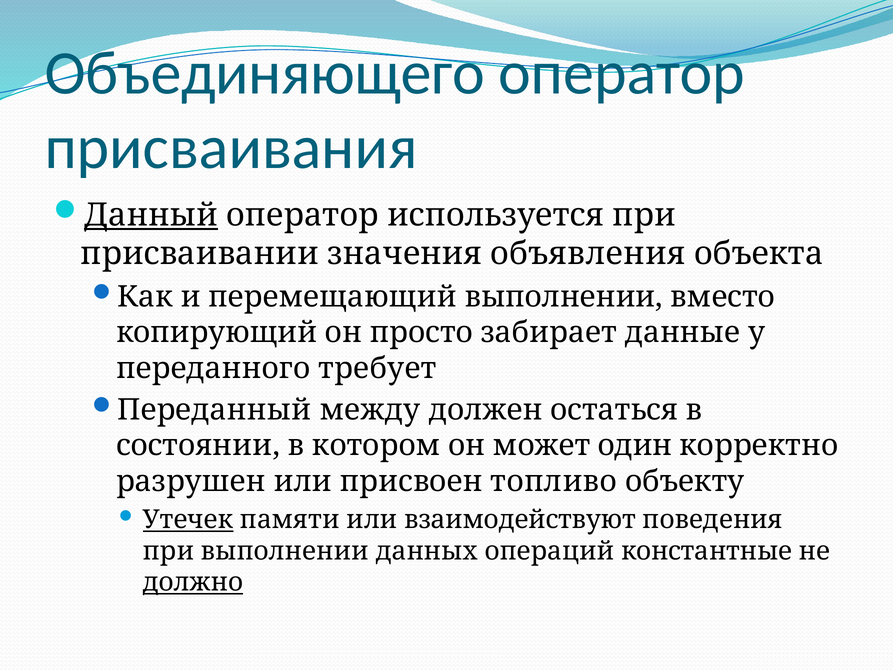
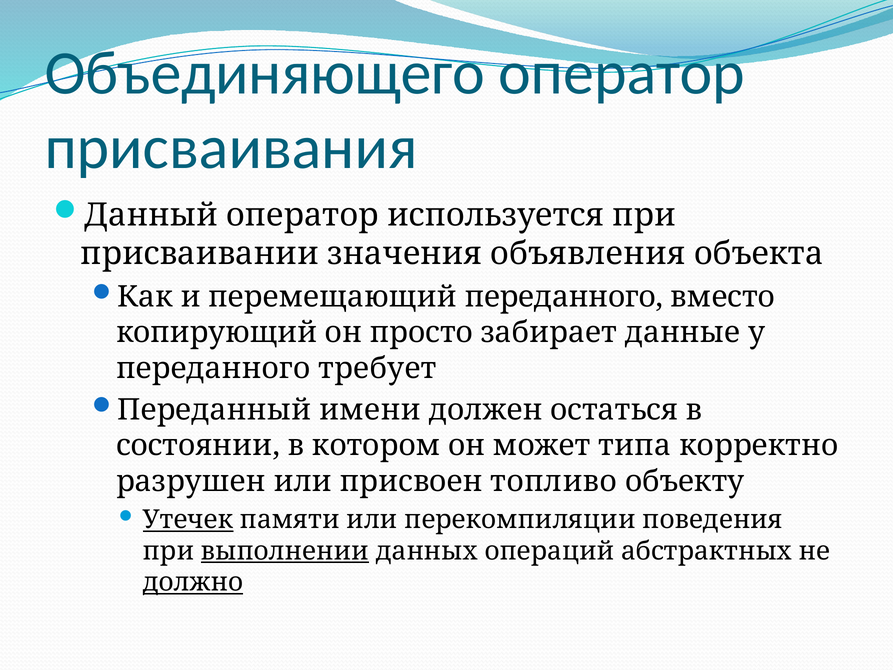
Данный underline: present -> none
перемещающий выполнении: выполнении -> переданного
между: между -> имени
один: один -> типа
взаимодействуют: взаимодействуют -> перекомпиляции
выполнении at (285, 551) underline: none -> present
константные: константные -> абстрактных
